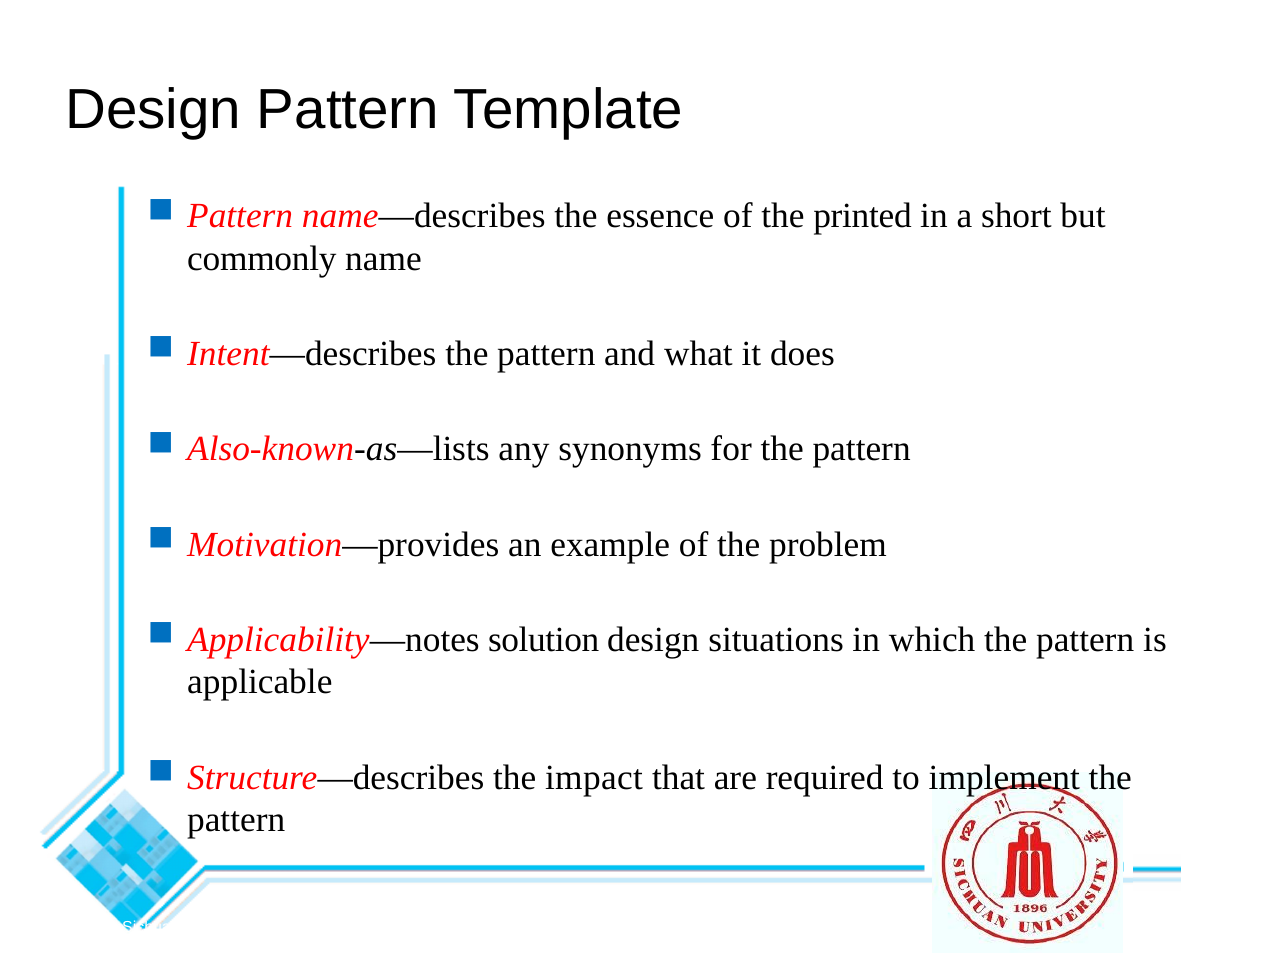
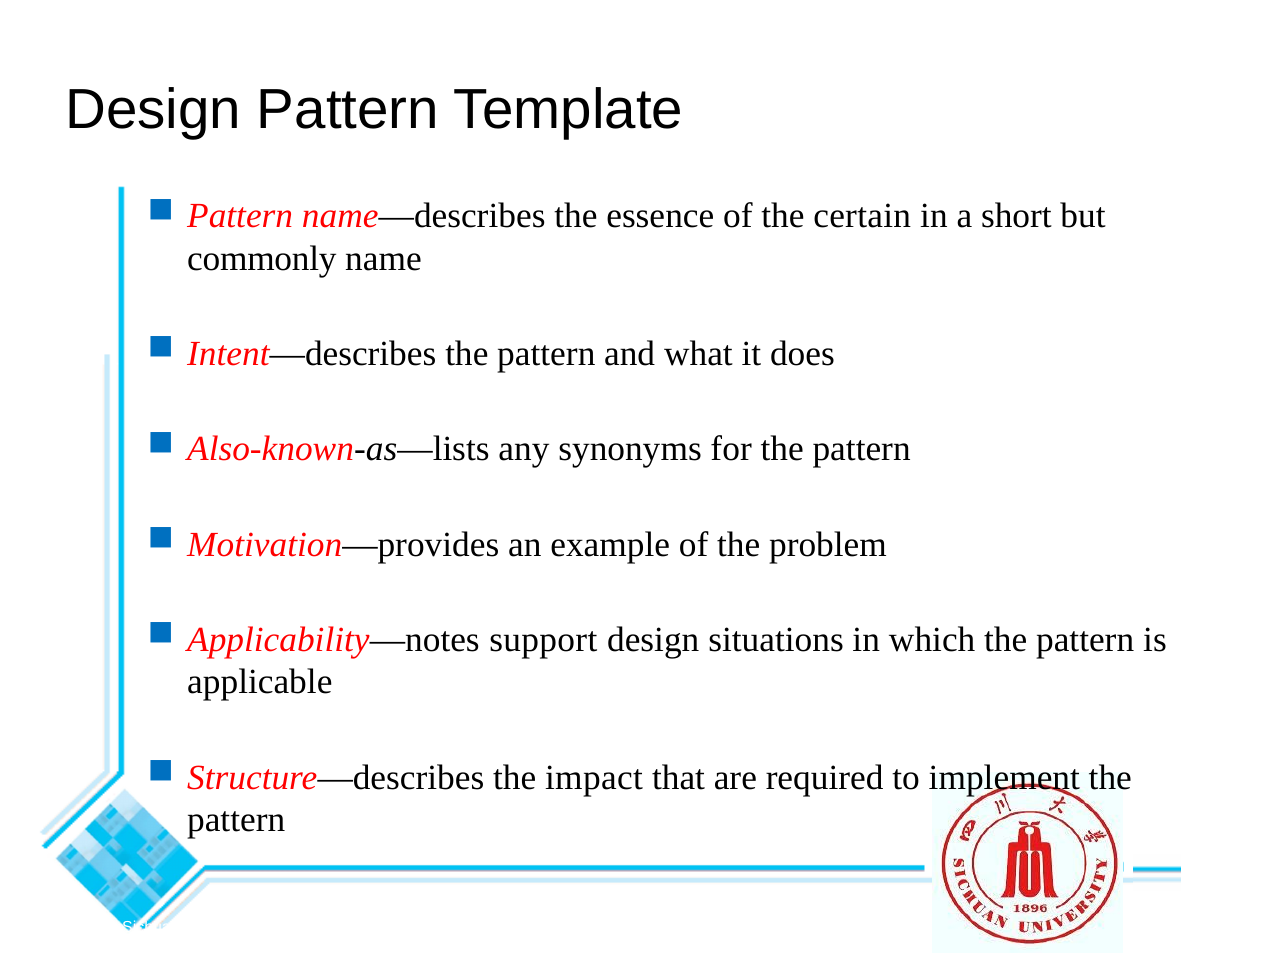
printed: printed -> certain
solution: solution -> support
